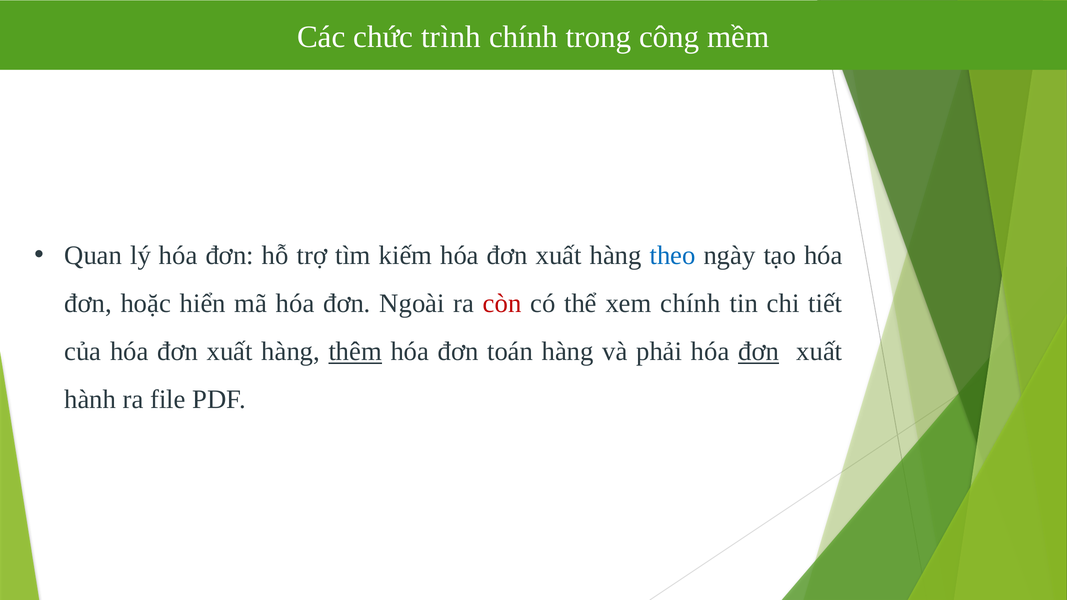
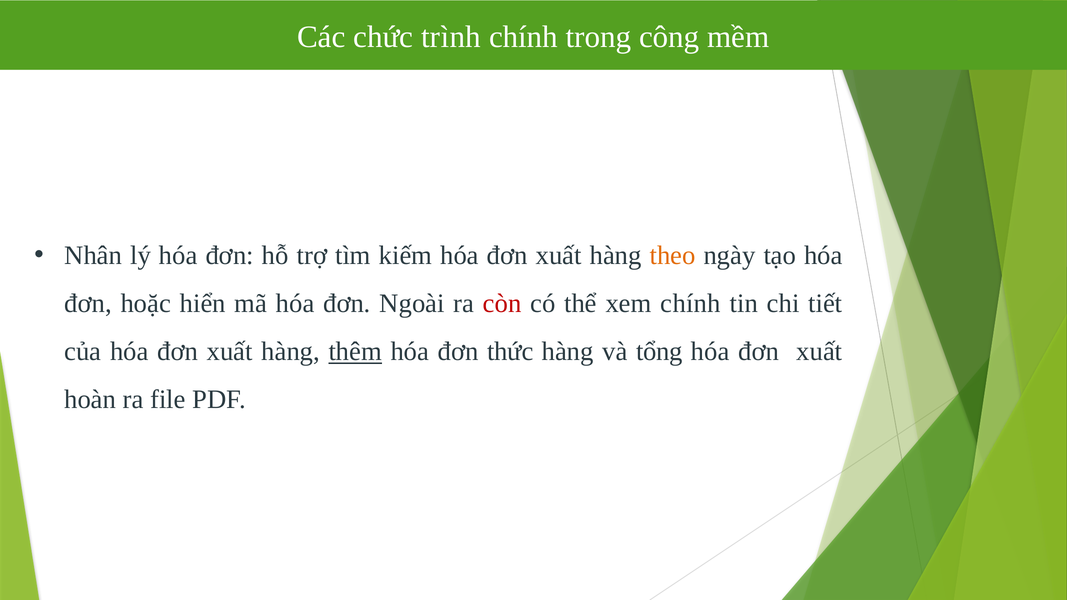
Quan: Quan -> Nhân
theo colour: blue -> orange
toán: toán -> thức
phải: phải -> tổng
đơn at (759, 352) underline: present -> none
hành: hành -> hoàn
